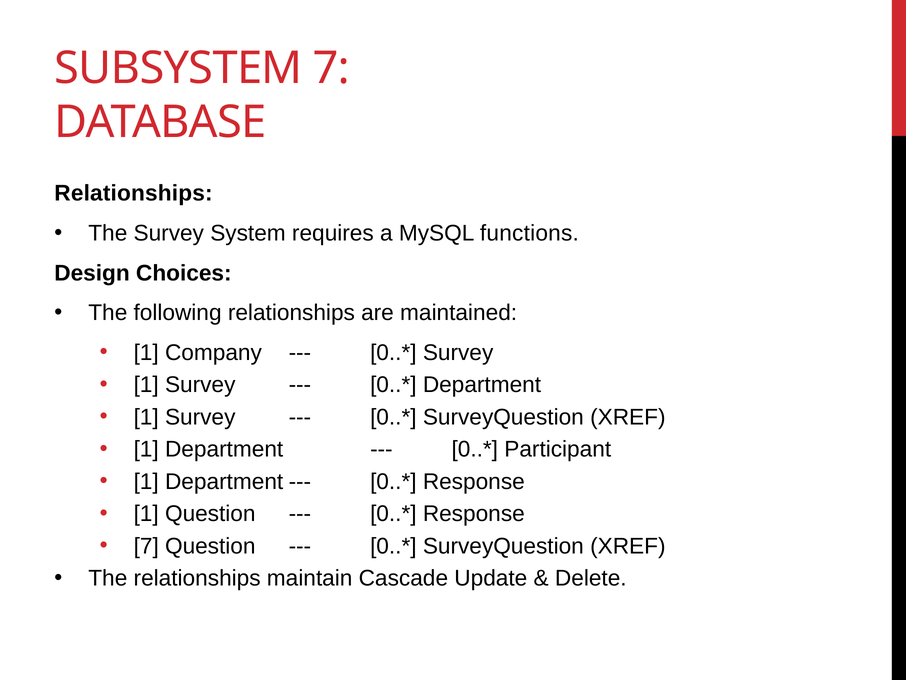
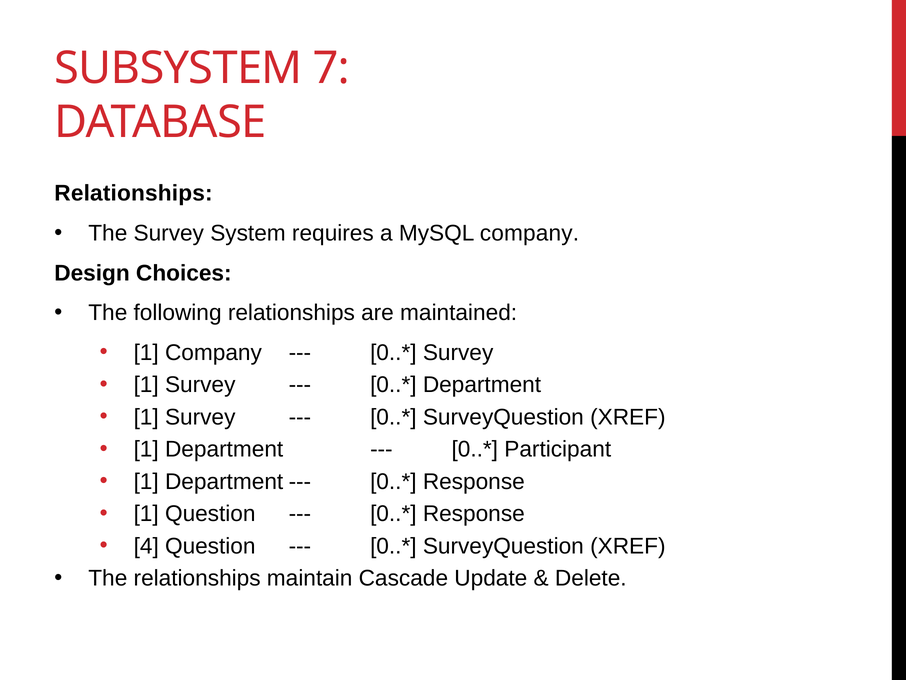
MySQL functions: functions -> company
7 at (146, 546): 7 -> 4
